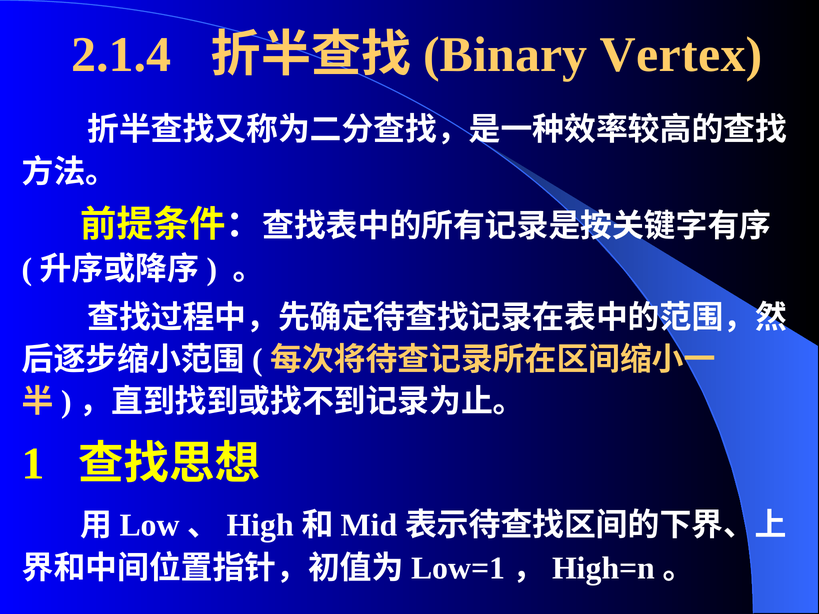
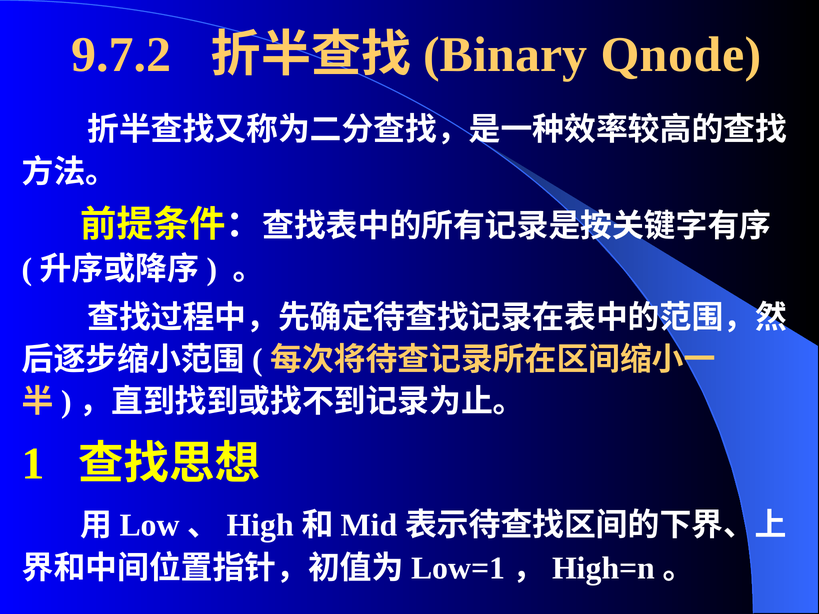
2.1.4: 2.1.4 -> 9.7.2
Vertex: Vertex -> Qnode
